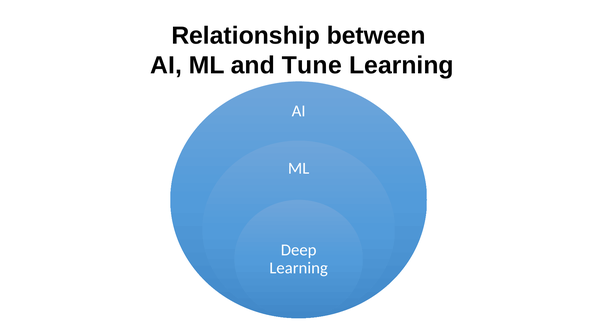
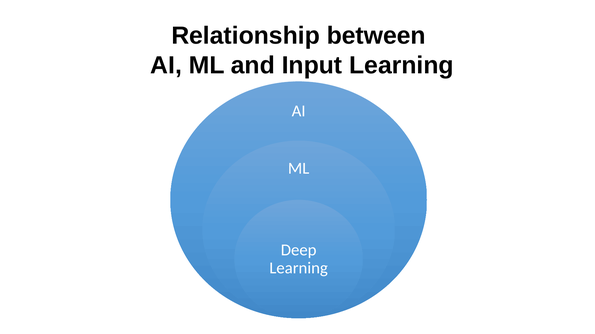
Tune: Tune -> Input
